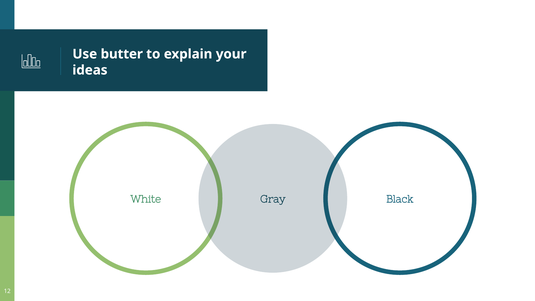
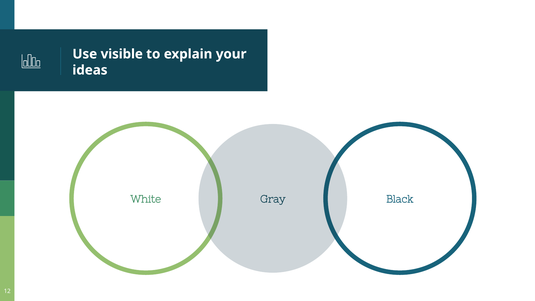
butter: butter -> visible
